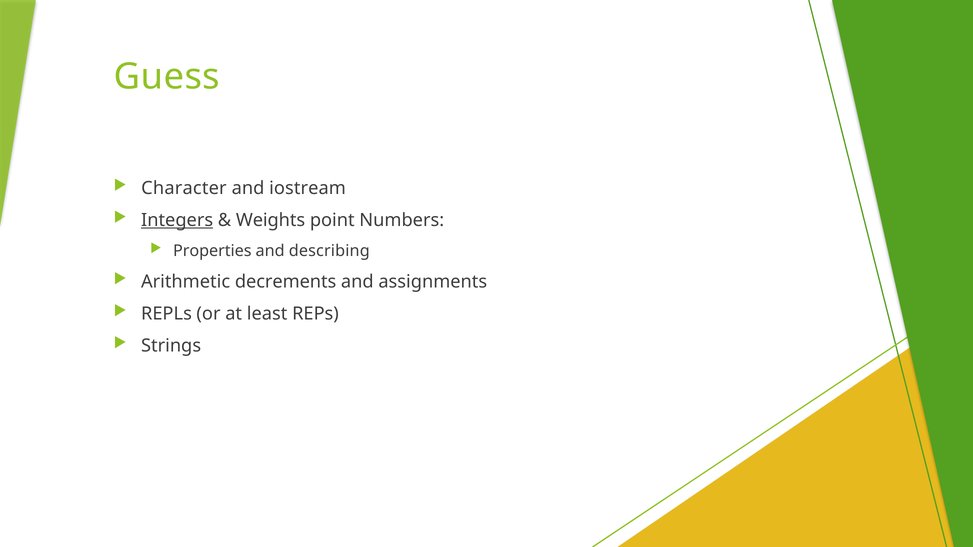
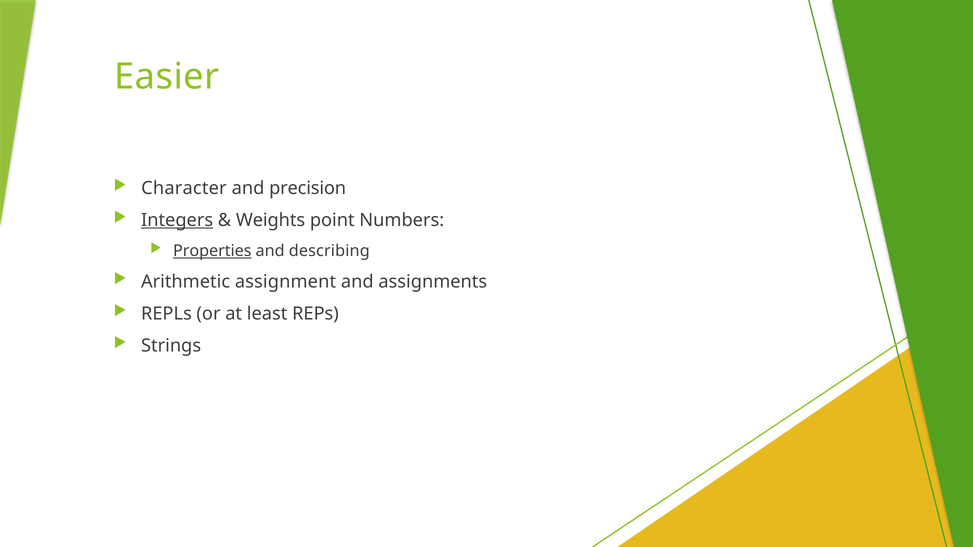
Guess: Guess -> Easier
iostream: iostream -> precision
Properties underline: none -> present
decrements: decrements -> assignment
